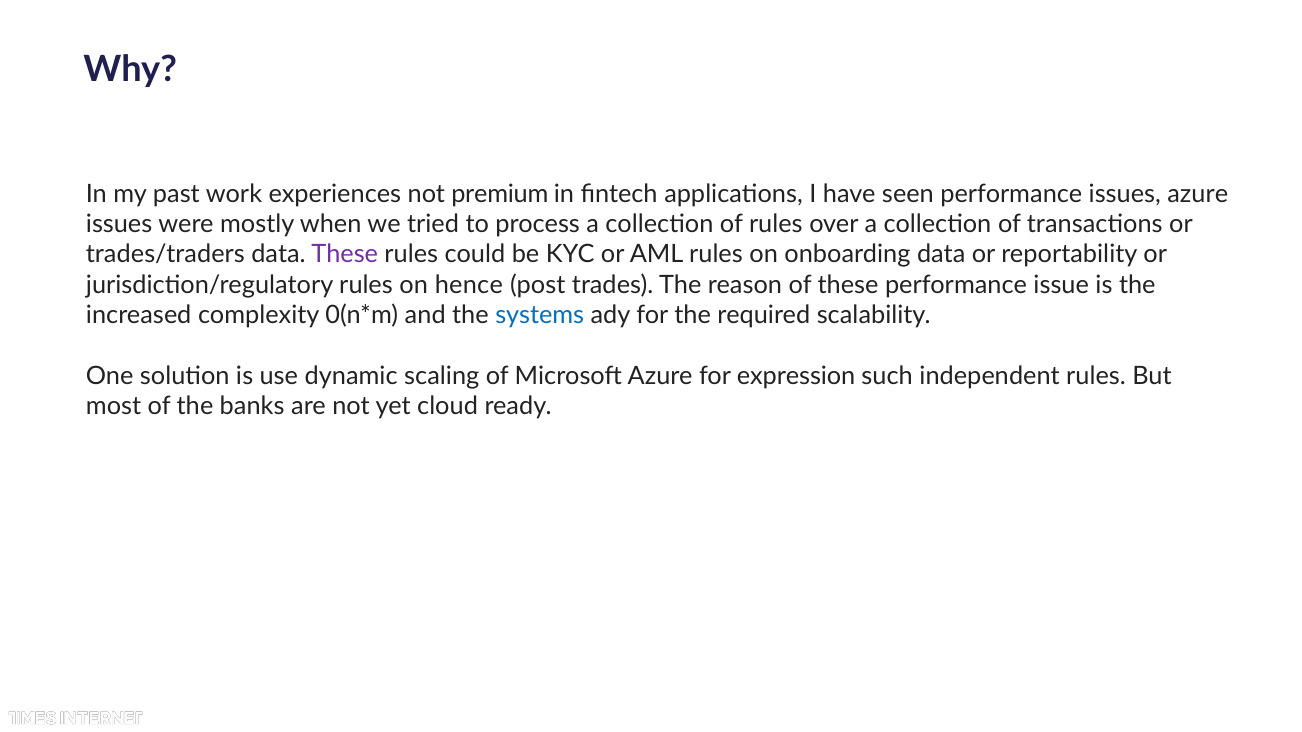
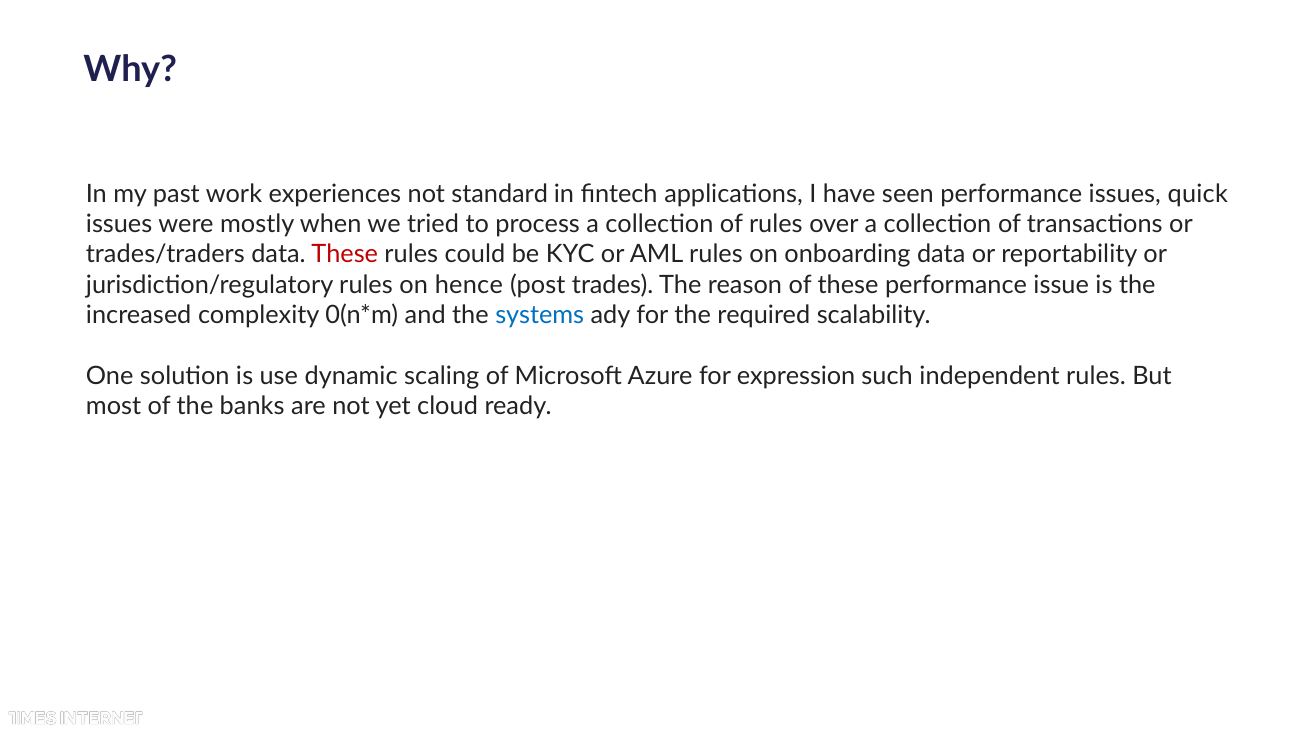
premium: premium -> standard
issues azure: azure -> quick
These at (345, 255) colour: purple -> red
